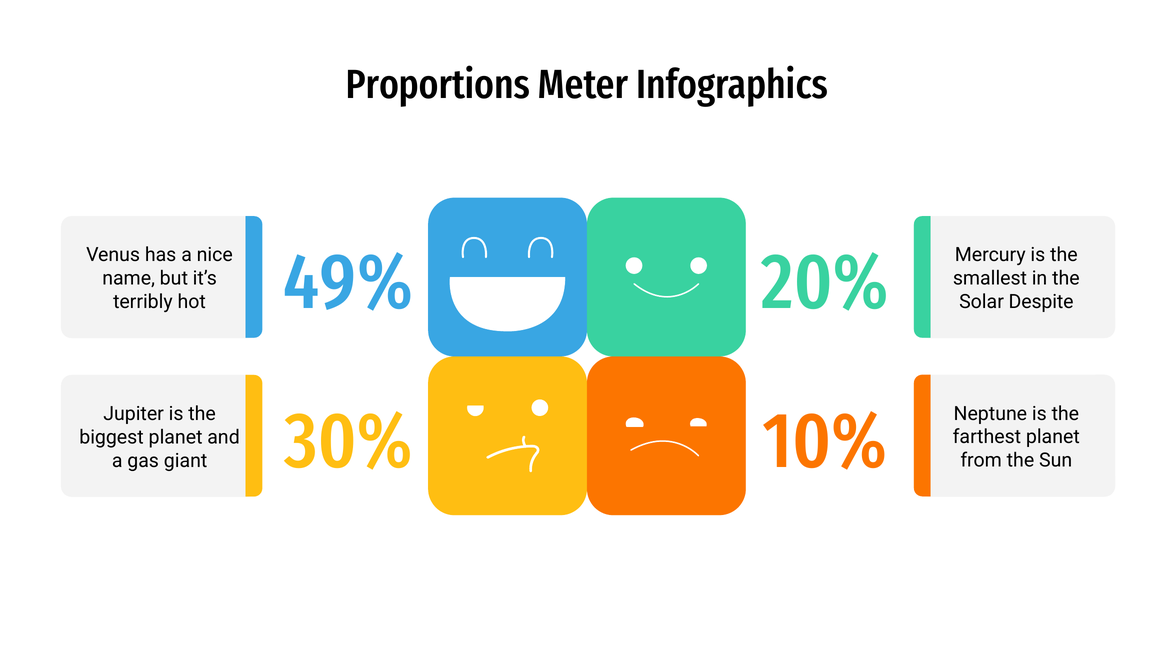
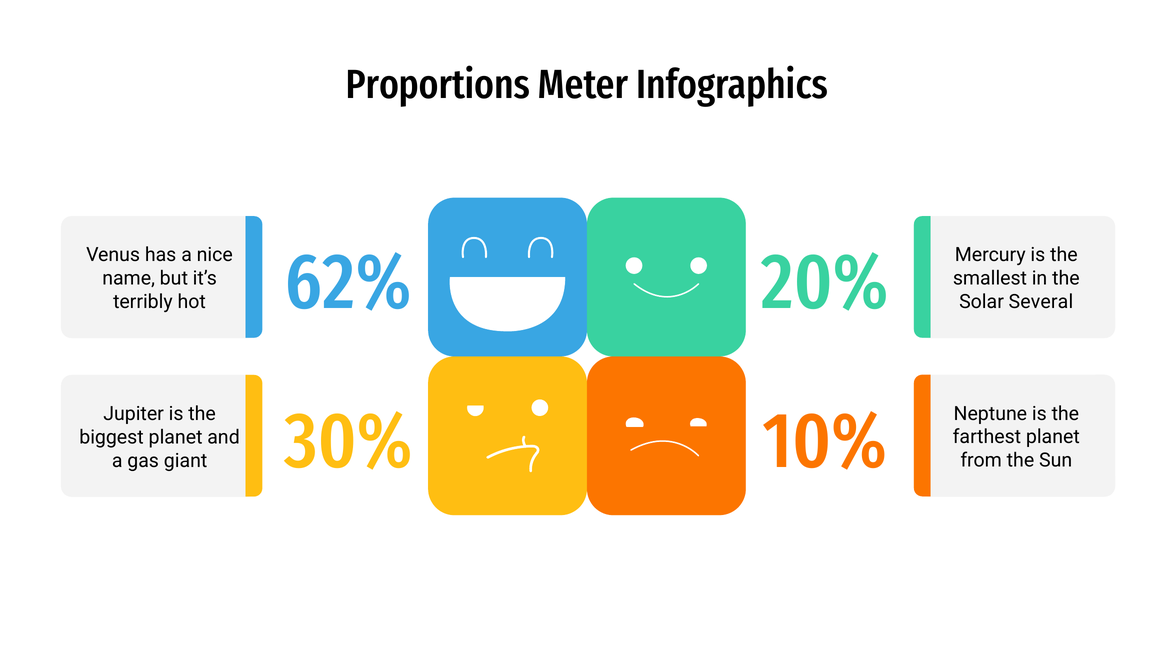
49%: 49% -> 62%
Despite: Despite -> Several
